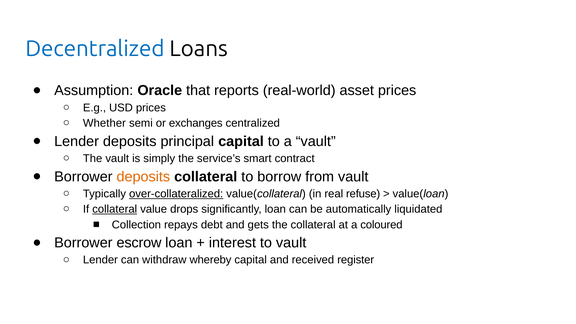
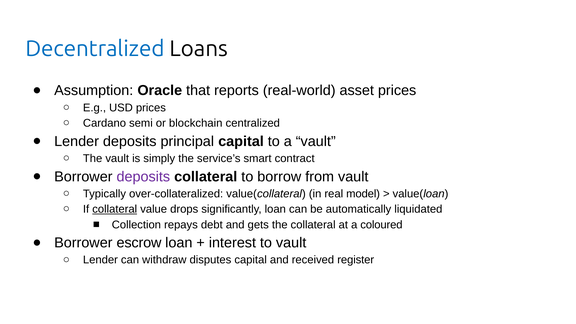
Whether: Whether -> Cardano
exchanges: exchanges -> blockchain
deposits at (143, 177) colour: orange -> purple
over-collateralized underline: present -> none
refuse: refuse -> model
whereby: whereby -> disputes
